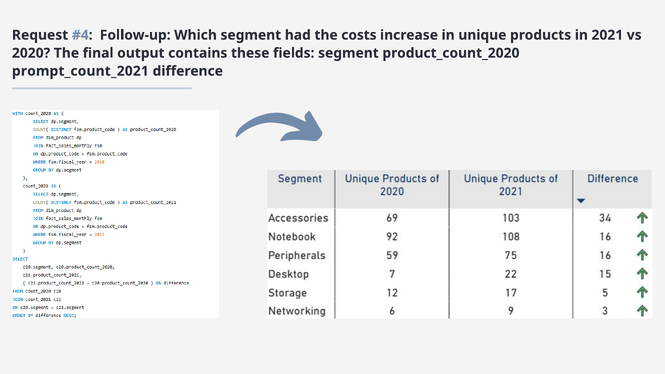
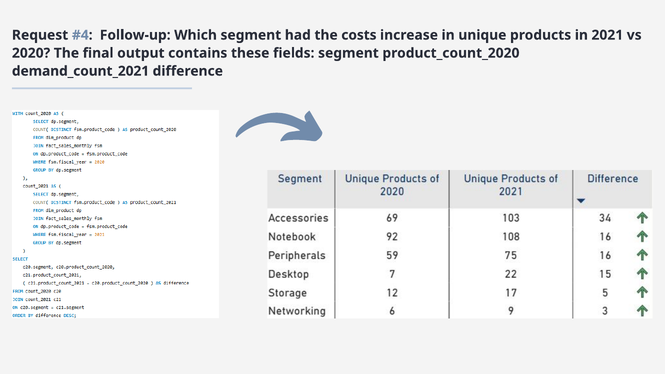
prompt_count_2021: prompt_count_2021 -> demand_count_2021
